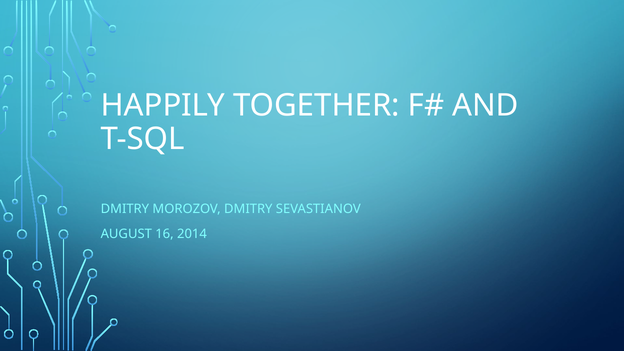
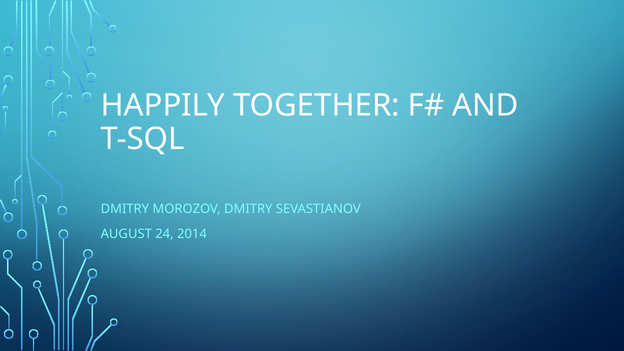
16: 16 -> 24
